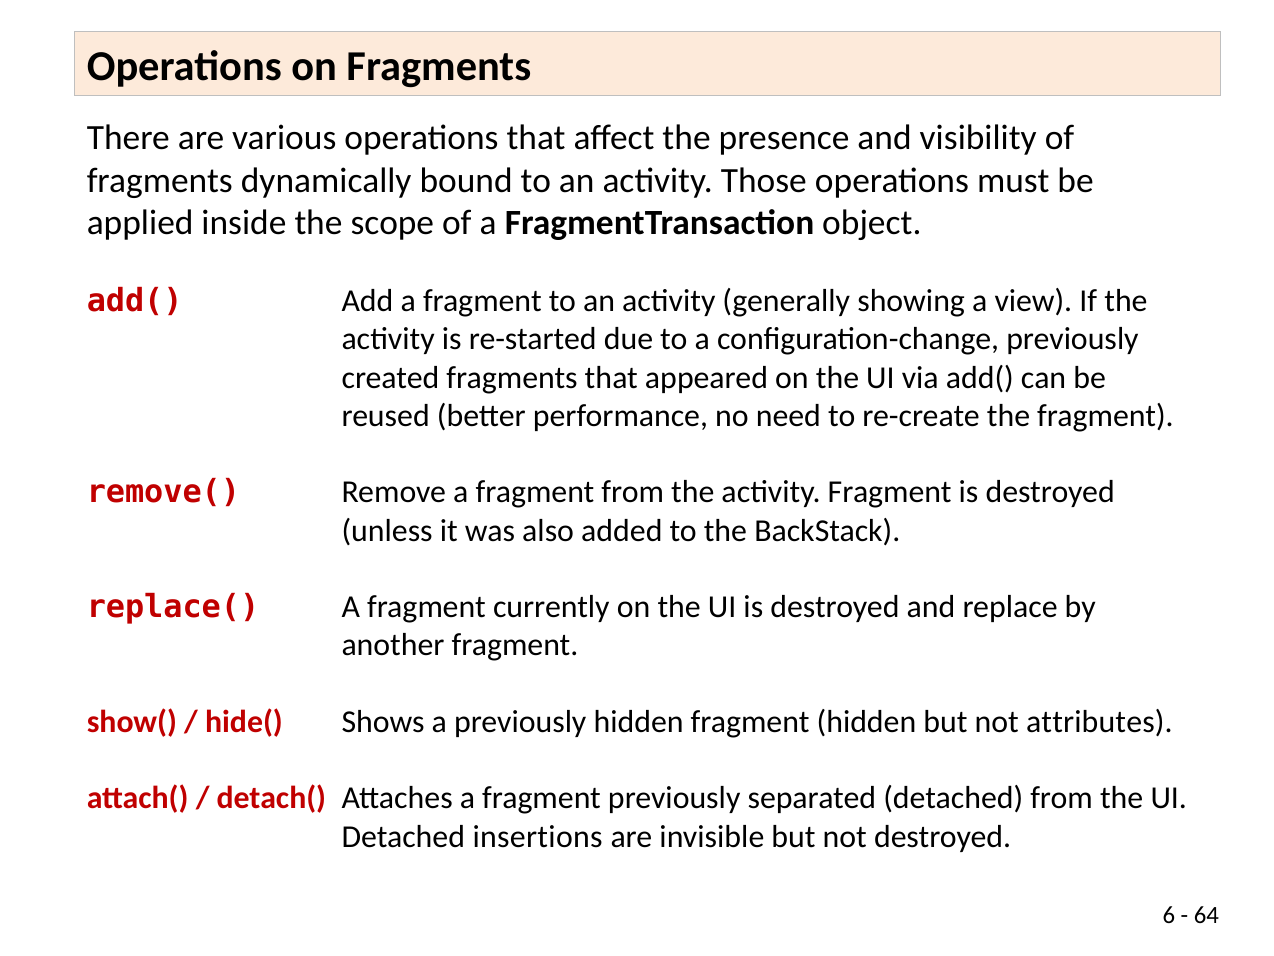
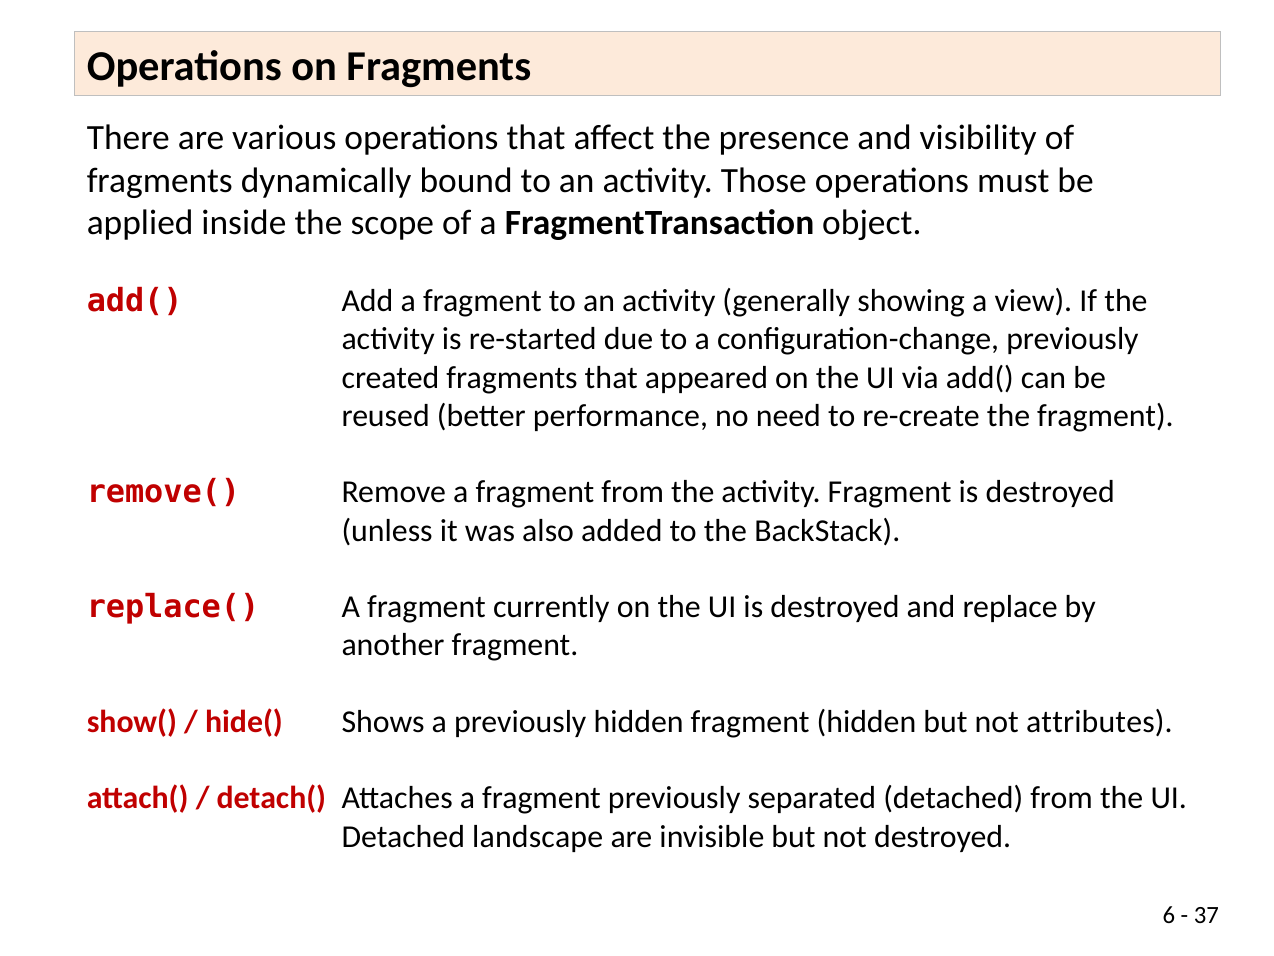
insertions: insertions -> landscape
64: 64 -> 37
